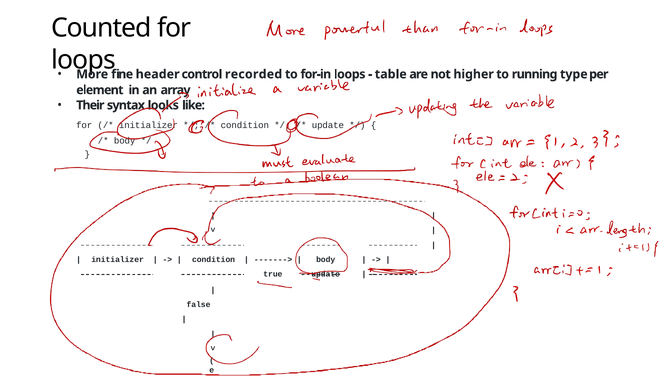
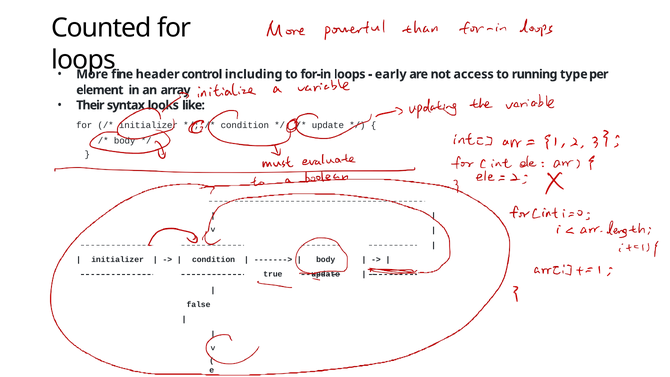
recorded: recorded -> including
table: table -> early
higher: higher -> access
